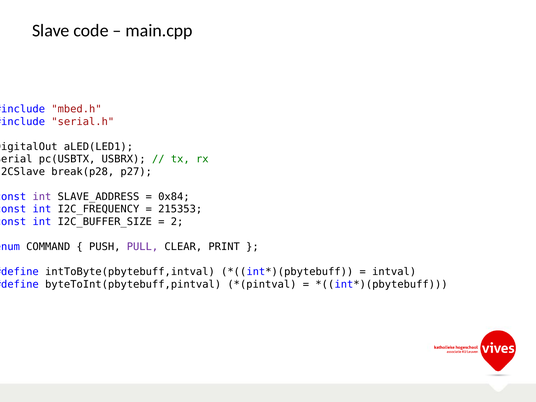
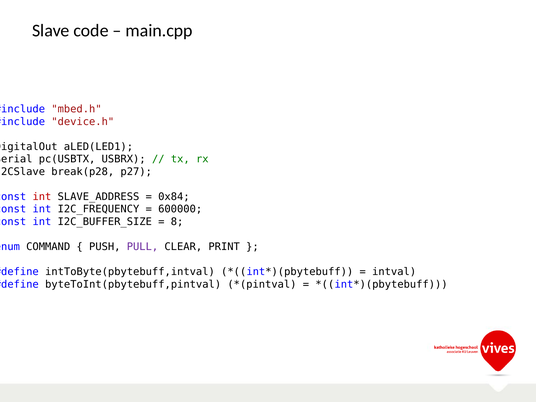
serial.h: serial.h -> device.h
int at (42, 197) colour: purple -> red
215353: 215353 -> 600000
2: 2 -> 8
